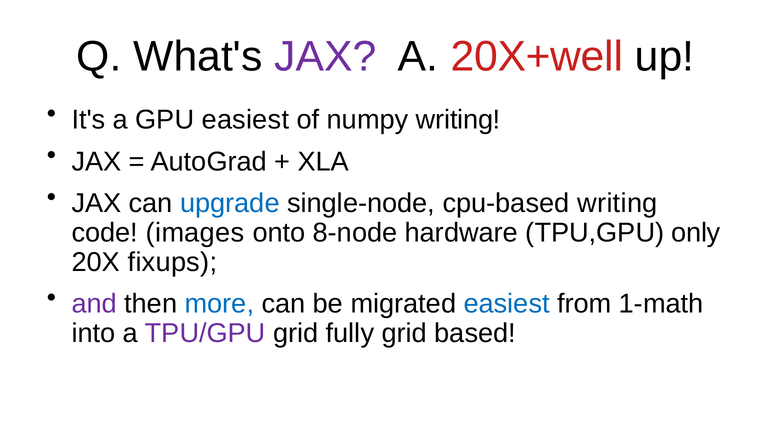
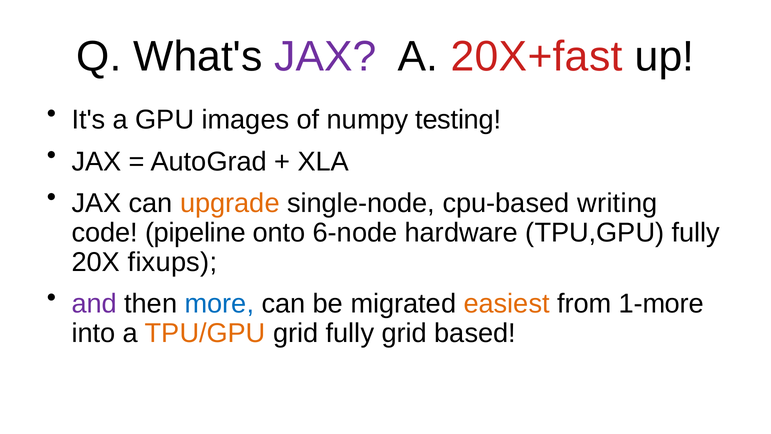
20X+well: 20X+well -> 20X+fast
GPU easiest: easiest -> images
numpy writing: writing -> testing
upgrade colour: blue -> orange
images: images -> pipeline
8-node: 8-node -> 6-node
TPU,GPU only: only -> fully
easiest at (507, 304) colour: blue -> orange
1-math: 1-math -> 1-more
TPU/GPU colour: purple -> orange
